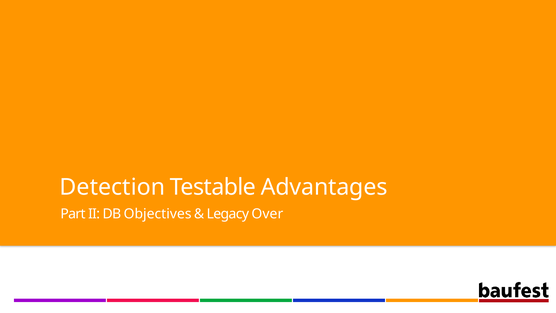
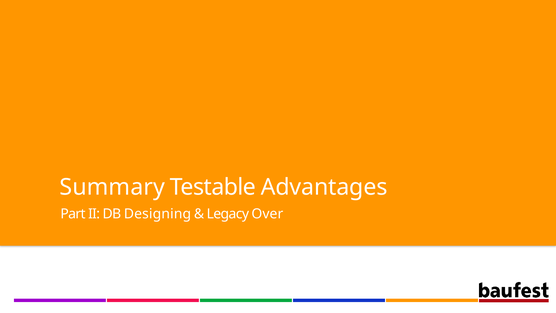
Detection: Detection -> Summary
Objectives: Objectives -> Designing
